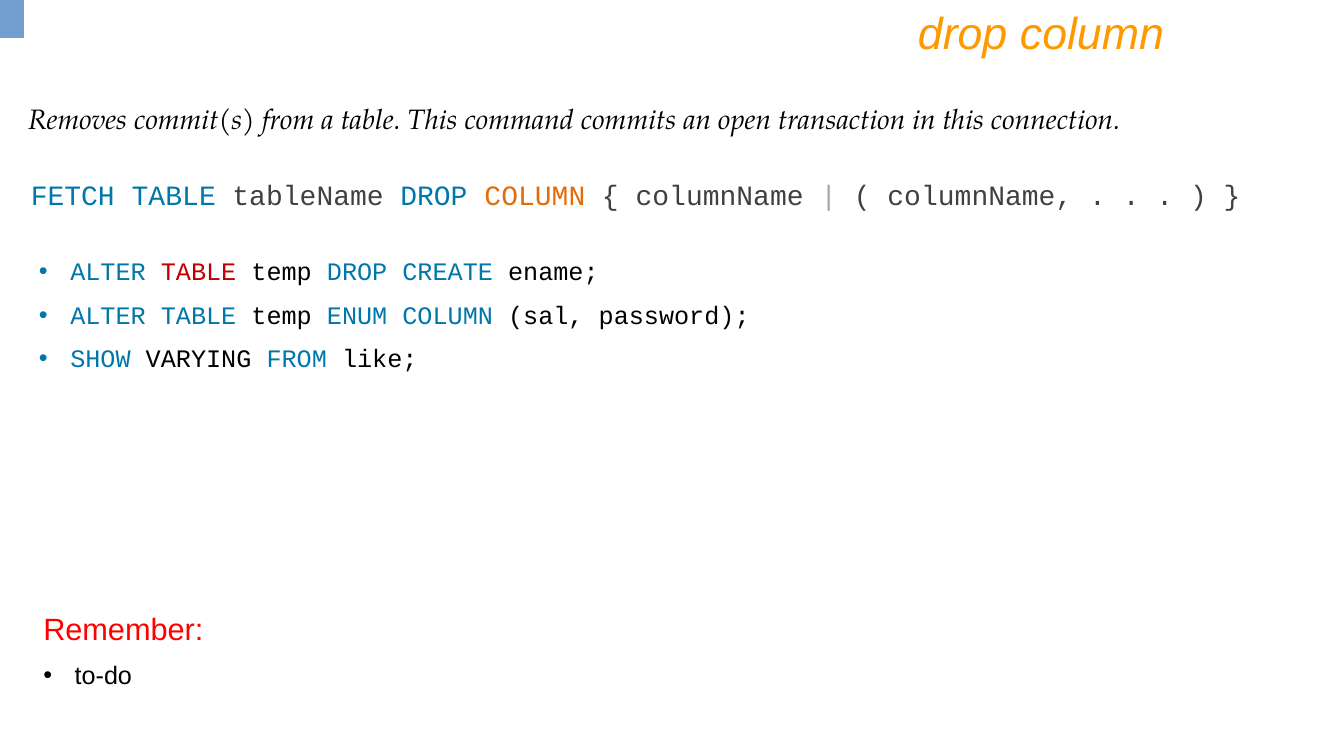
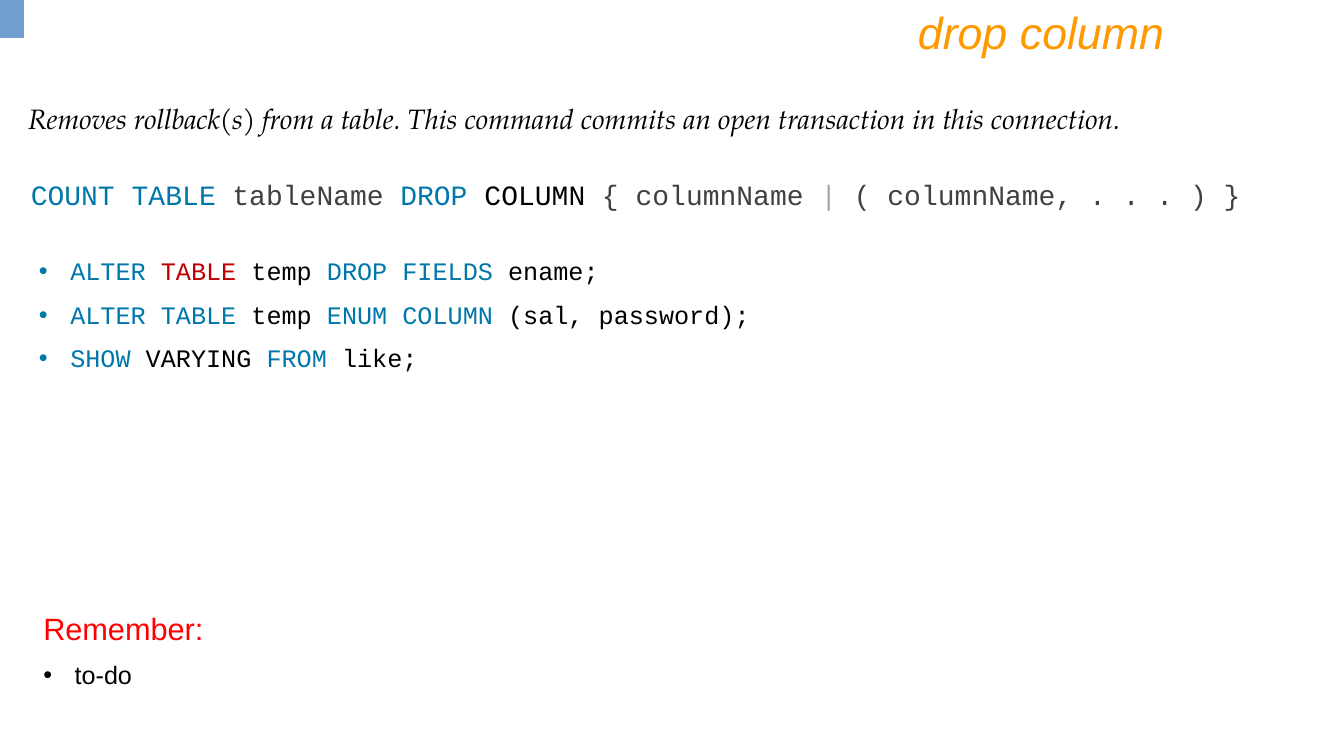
commit(s: commit(s -> rollback(s
FETCH: FETCH -> COUNT
COLUMN at (535, 196) colour: orange -> black
CREATE: CREATE -> FIELDS
